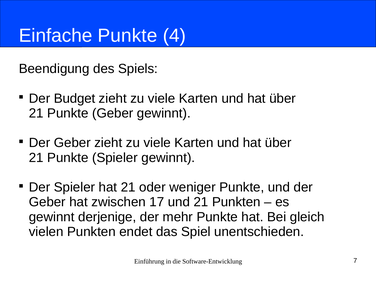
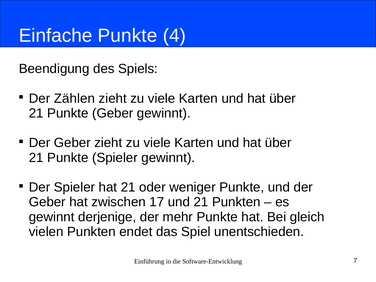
Budget: Budget -> Zählen
